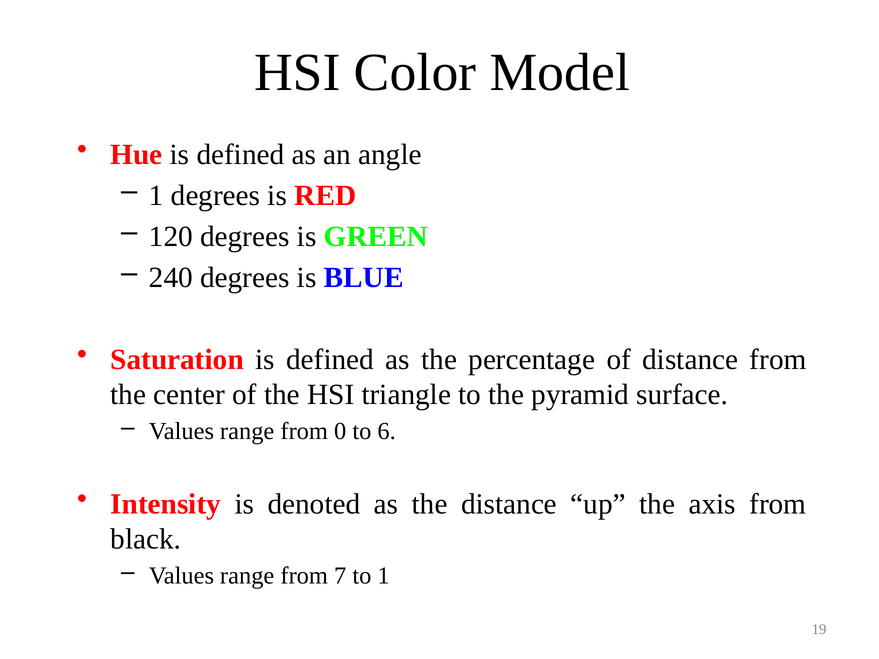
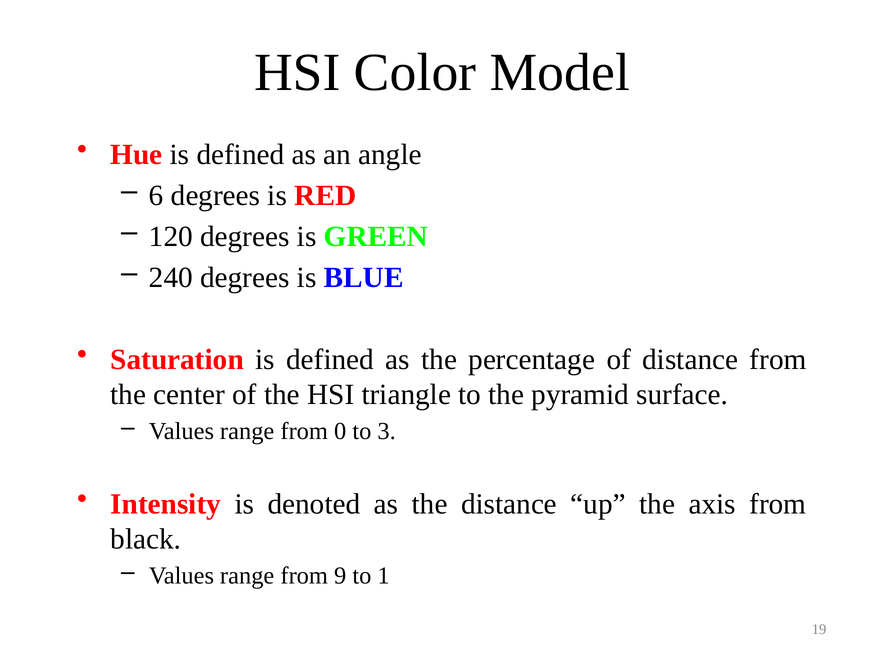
1 at (156, 196): 1 -> 6
6: 6 -> 3
7: 7 -> 9
